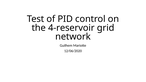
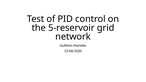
4-reservoir: 4-reservoir -> 5-reservoir
